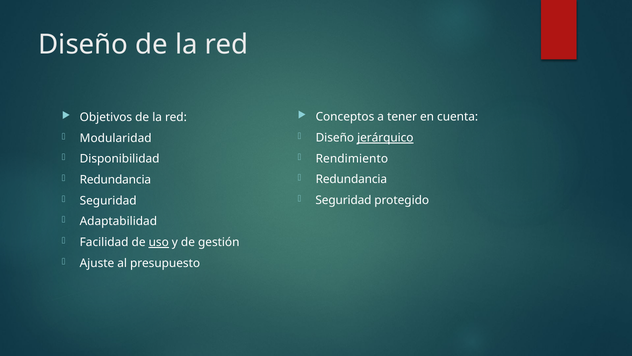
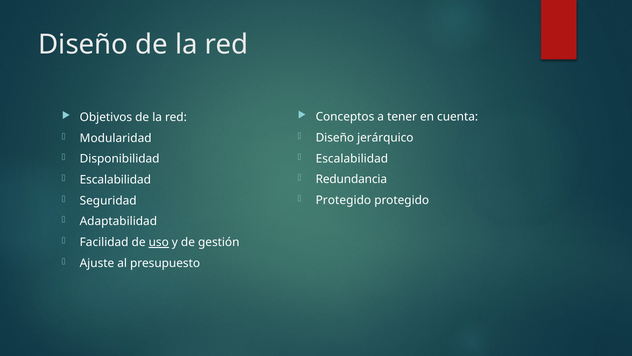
jerárquico underline: present -> none
Rendimiento at (352, 158): Rendimiento -> Escalabilidad
Redundancia at (115, 180): Redundancia -> Escalabilidad
Seguridad at (343, 200): Seguridad -> Protegido
